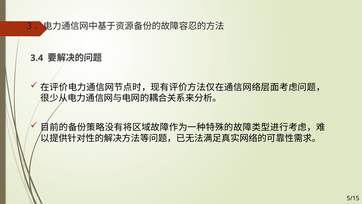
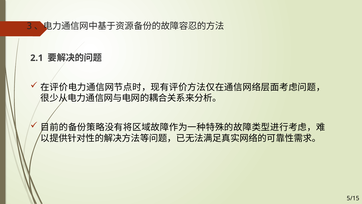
3.4: 3.4 -> 2.1
